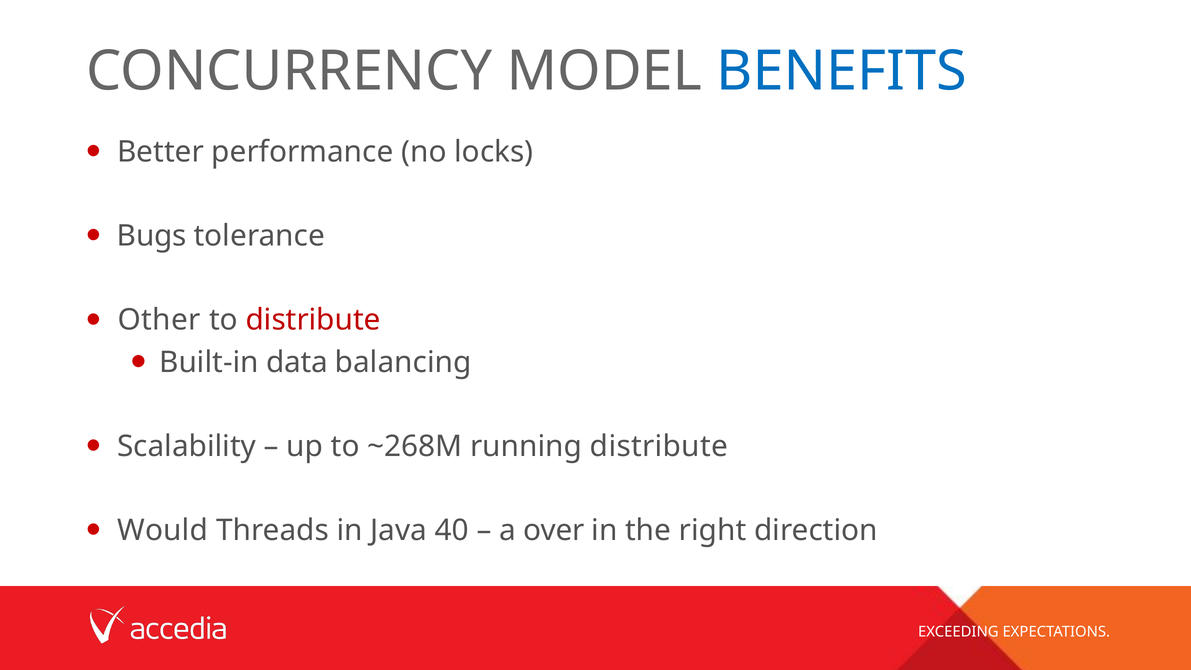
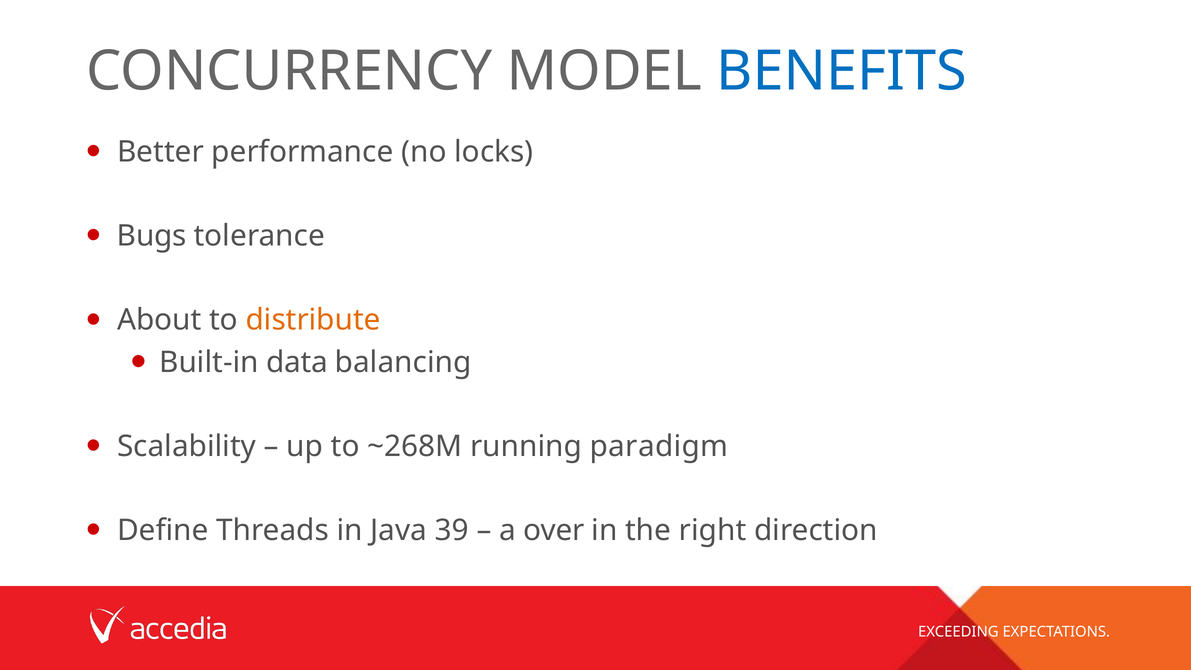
Other: Other -> About
distribute at (313, 320) colour: red -> orange
running distribute: distribute -> paradigm
Would: Would -> Define
40: 40 -> 39
